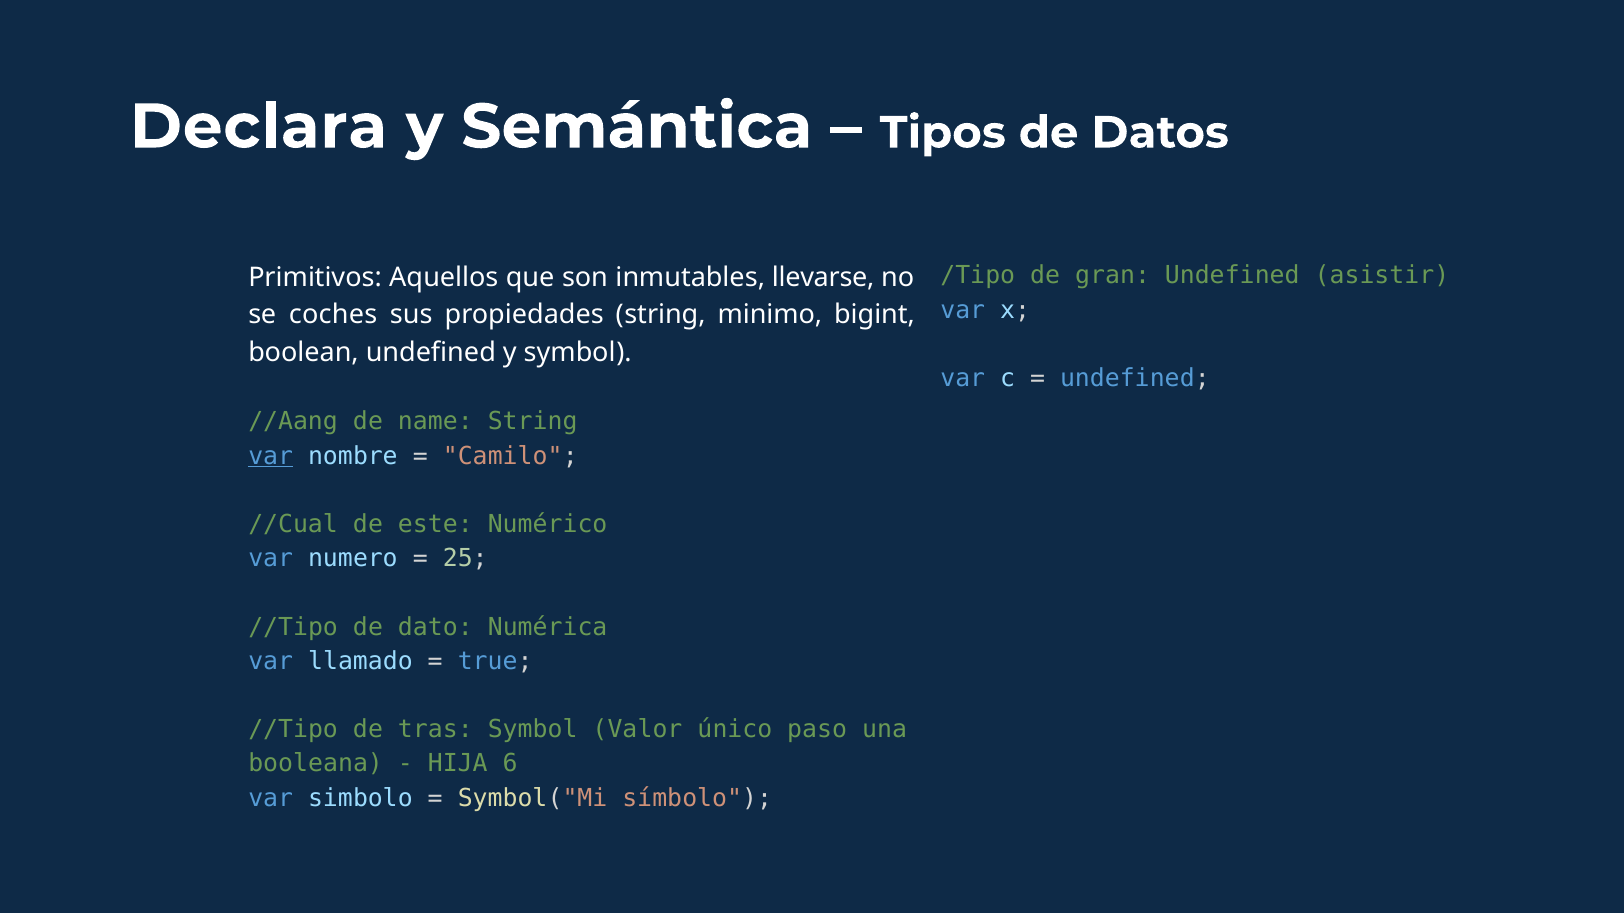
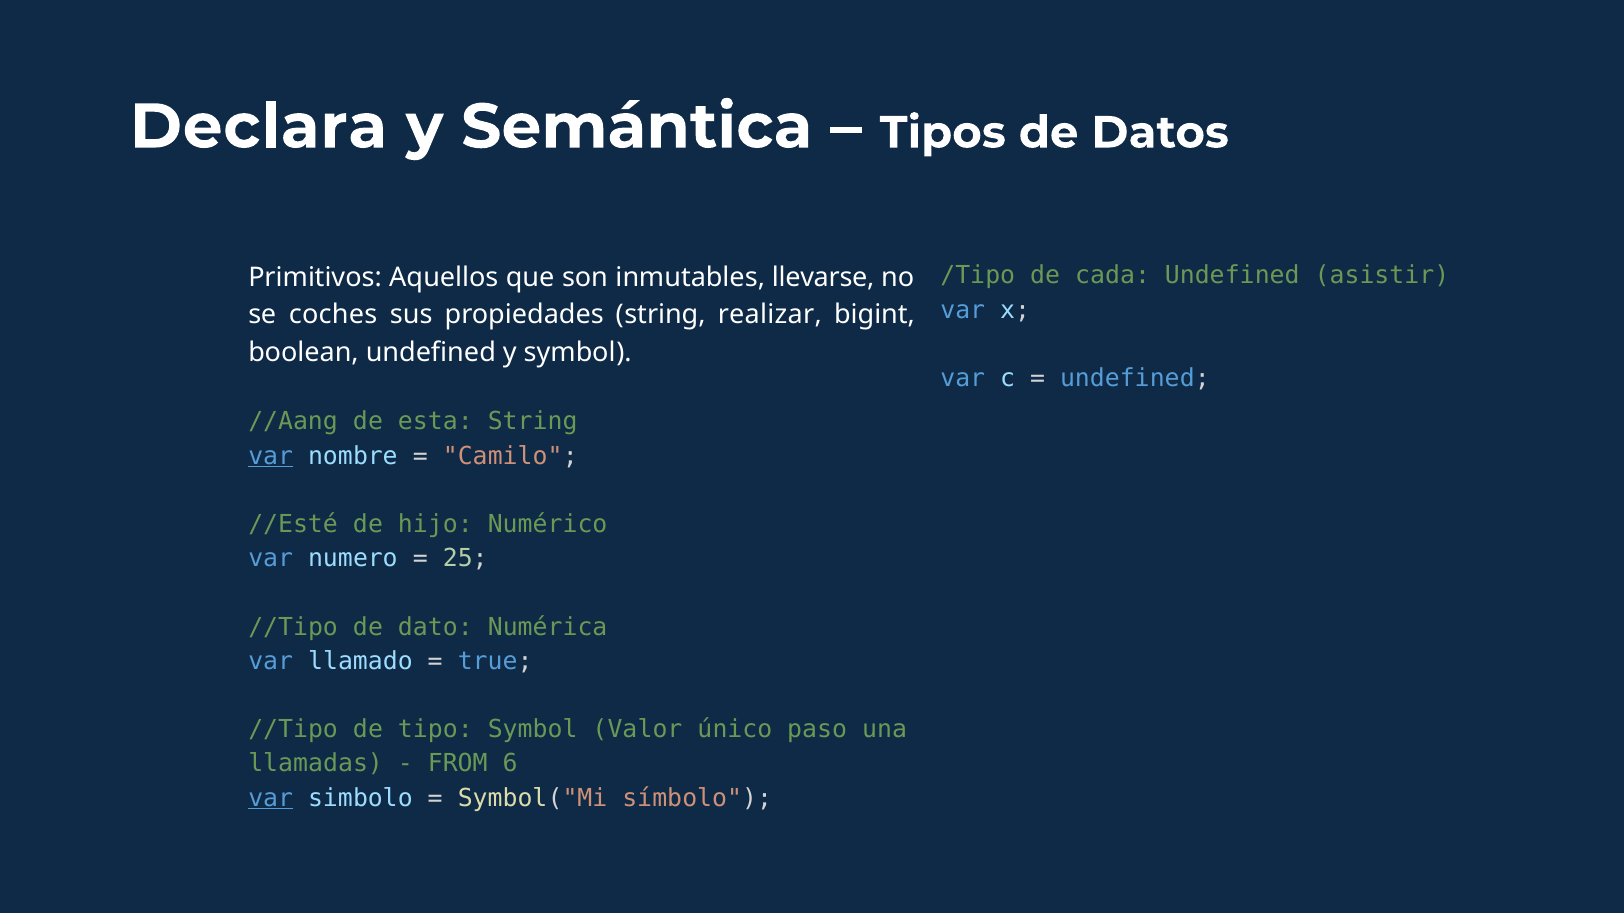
gran: gran -> cada
minimo: minimo -> realizar
name: name -> esta
//Cual: //Cual -> //Esté
este: este -> hijo
tras: tras -> tipo
booleana: booleana -> llamadas
HIJA: HIJA -> FROM
var at (271, 798) underline: none -> present
